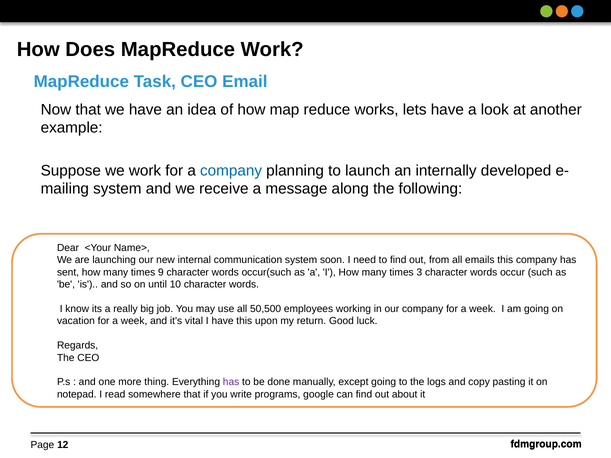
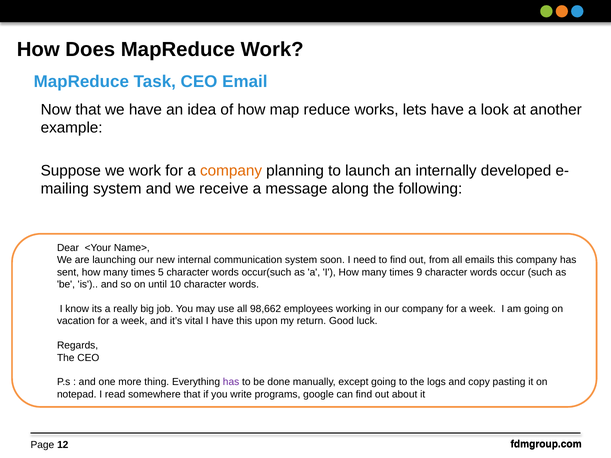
company at (231, 171) colour: blue -> orange
9: 9 -> 5
3: 3 -> 9
50,500: 50,500 -> 98,662
